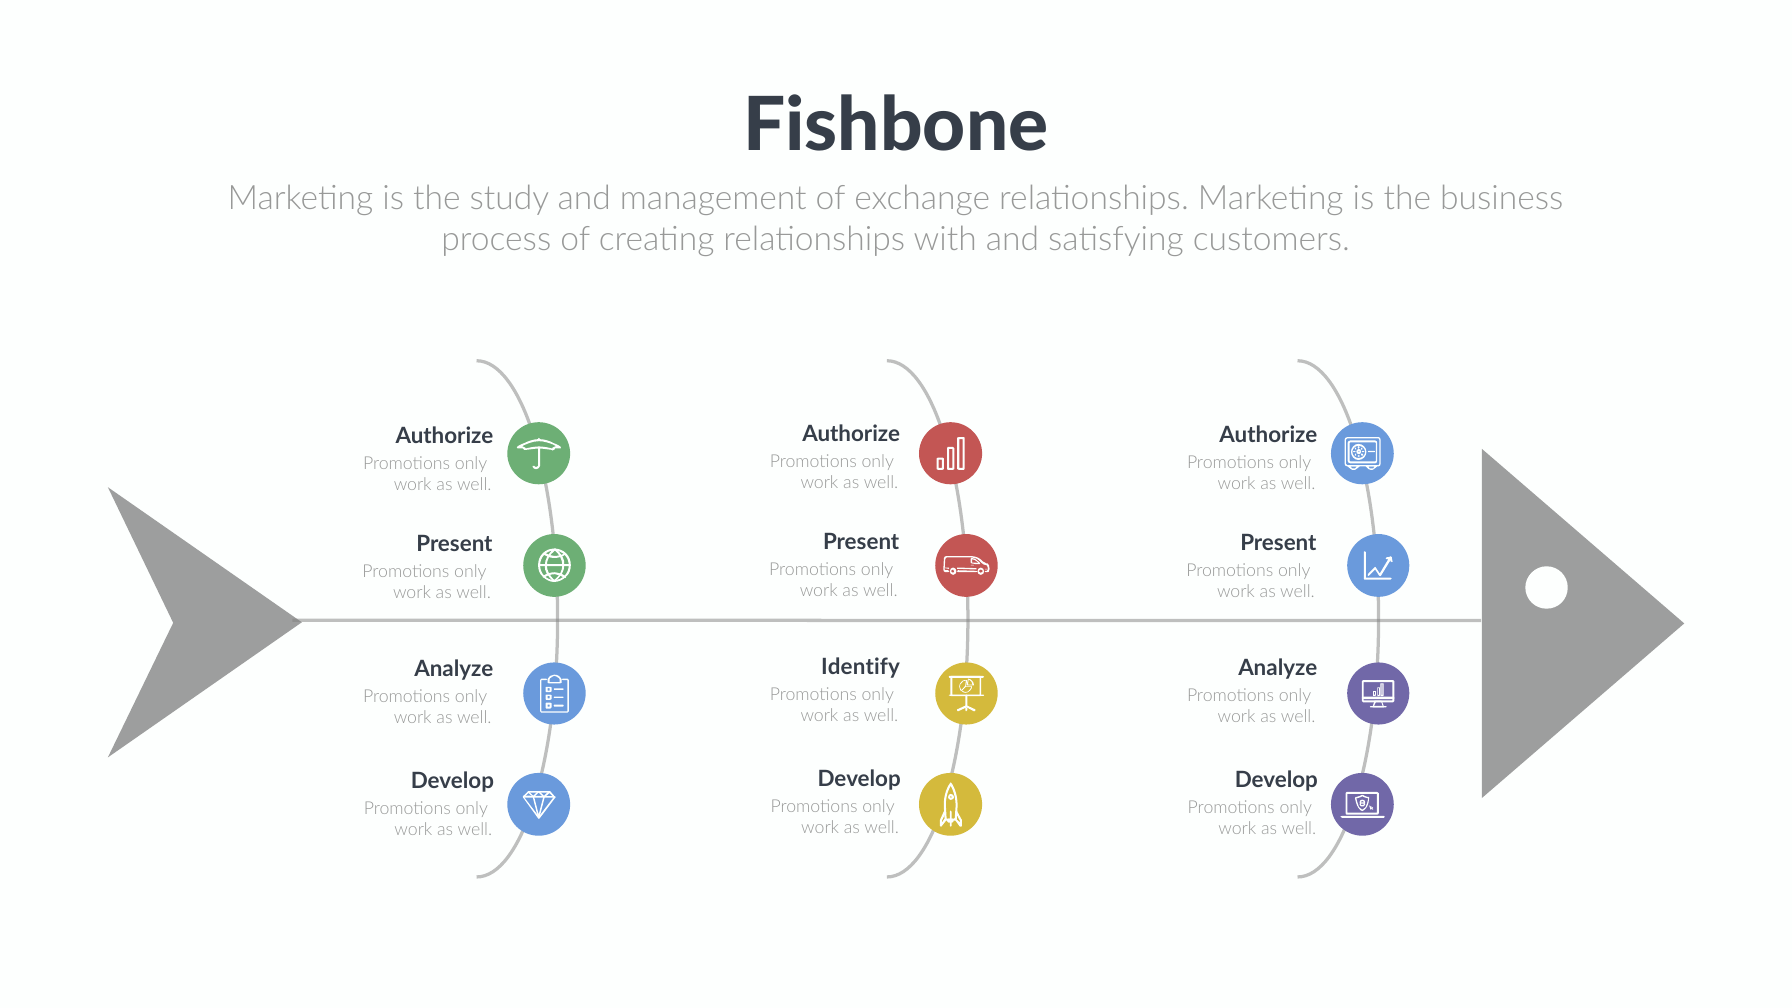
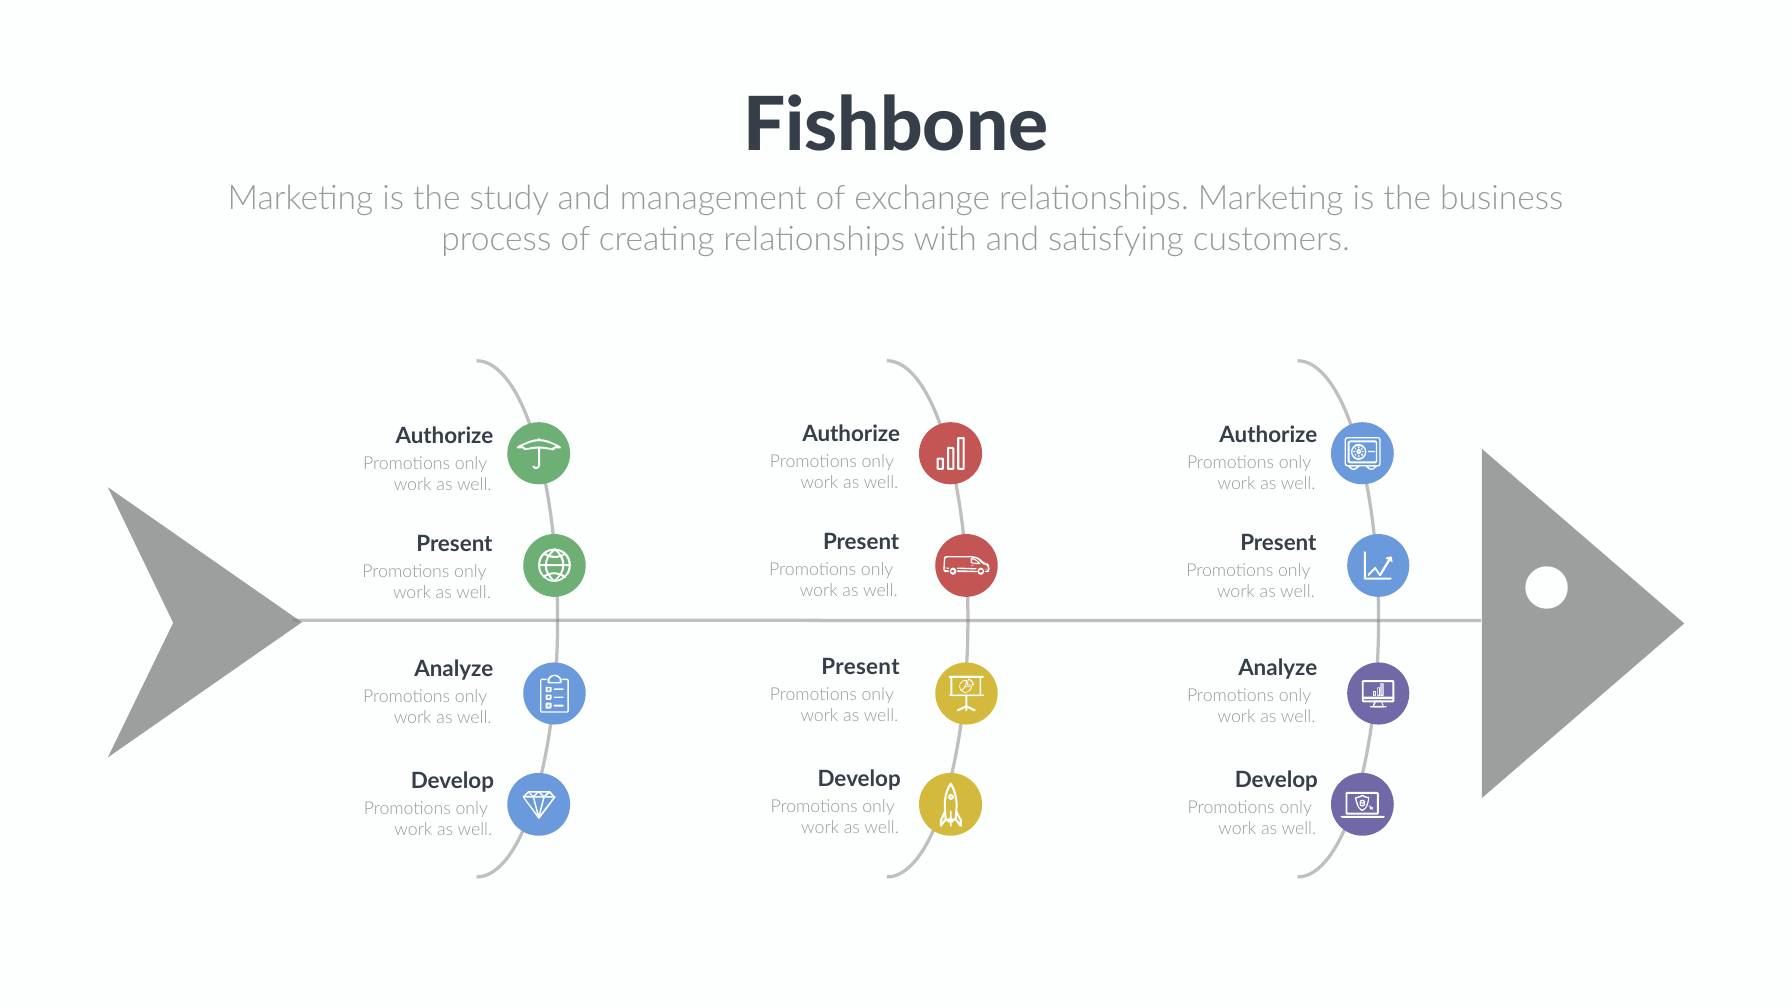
Identify at (860, 667): Identify -> Present
